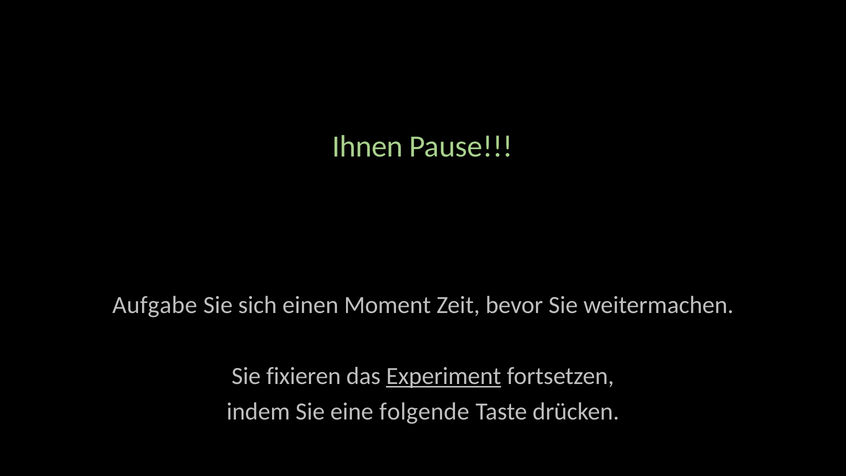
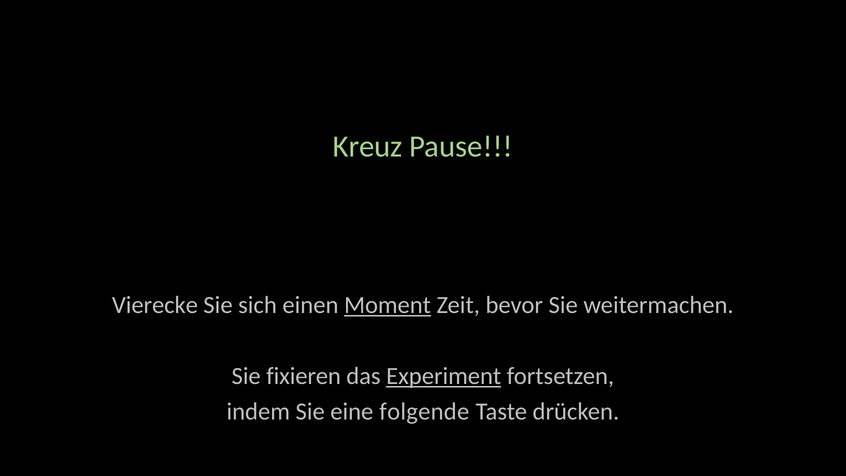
Ihnen: Ihnen -> Kreuz
Aufgabe: Aufgabe -> Vierecke
Moment underline: none -> present
